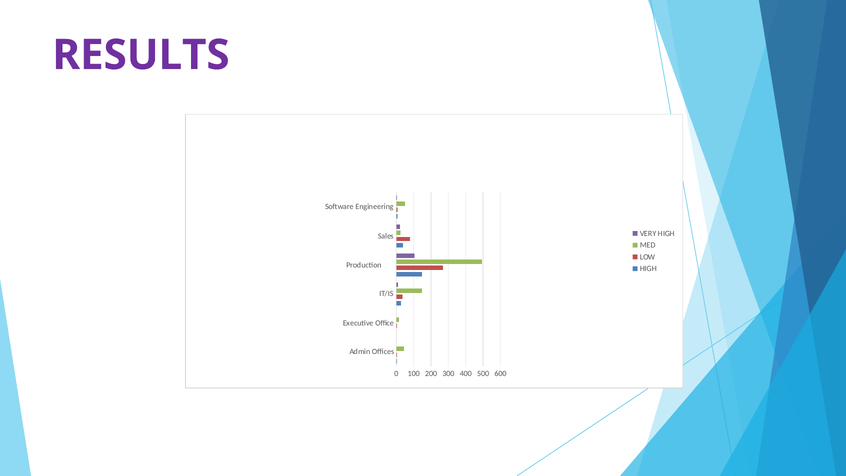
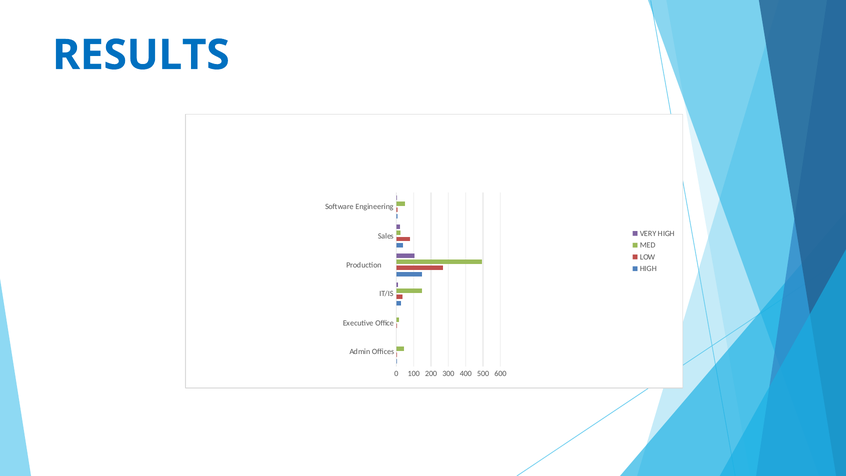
RESULTS colour: purple -> blue
